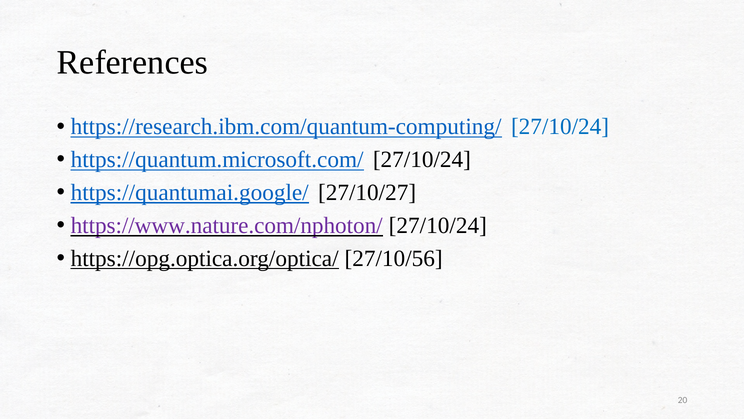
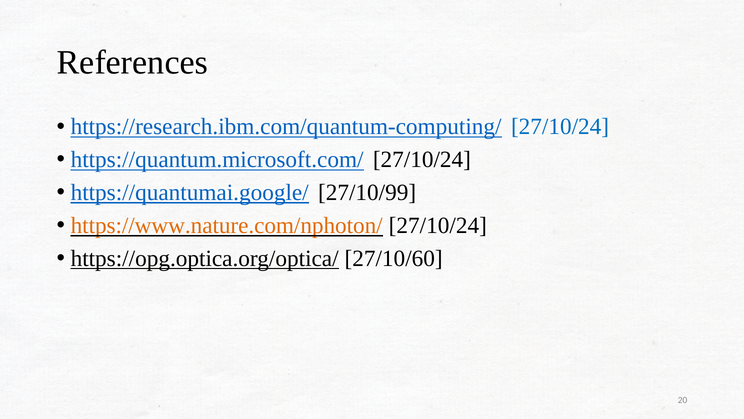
27/10/27: 27/10/27 -> 27/10/99
https://www.nature.com/nphoton/ colour: purple -> orange
27/10/56: 27/10/56 -> 27/10/60
